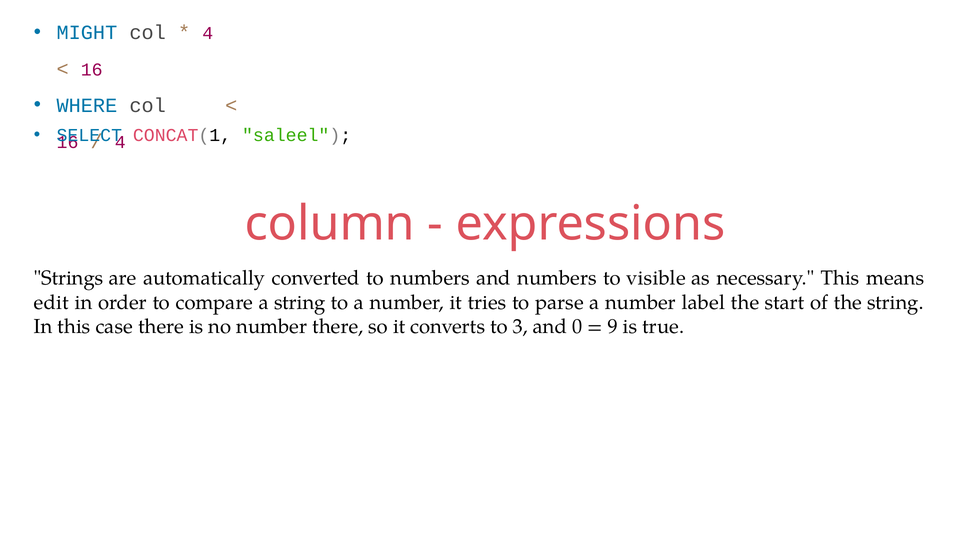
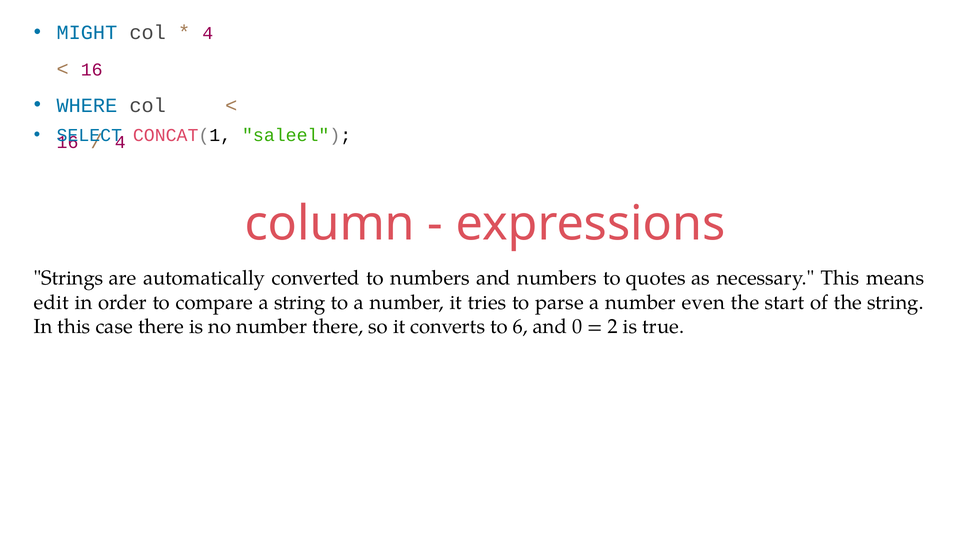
visible: visible -> quotes
label: label -> even
3: 3 -> 6
9: 9 -> 2
